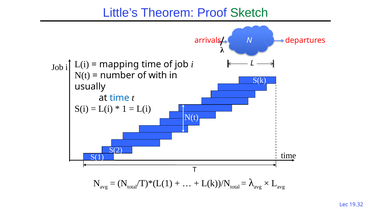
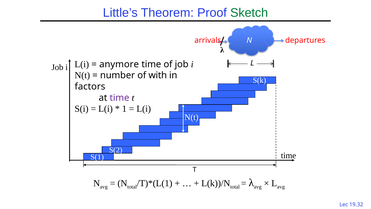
mapping: mapping -> anymore
usually: usually -> factors
time at (119, 98) colour: blue -> purple
